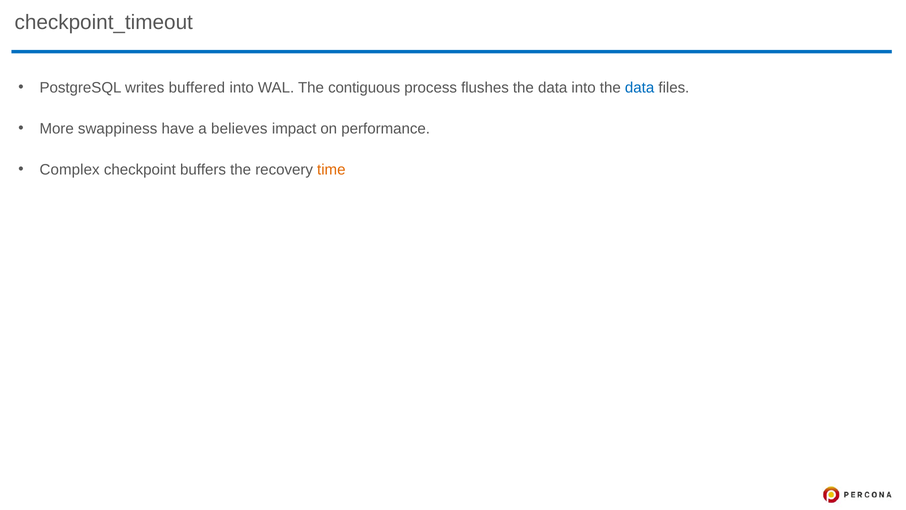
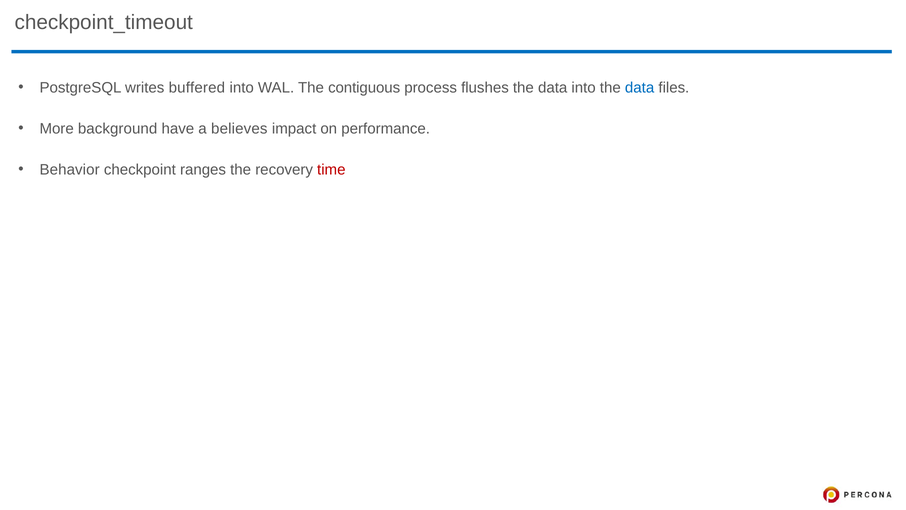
swappiness: swappiness -> background
Complex: Complex -> Behavior
buffers: buffers -> ranges
time colour: orange -> red
